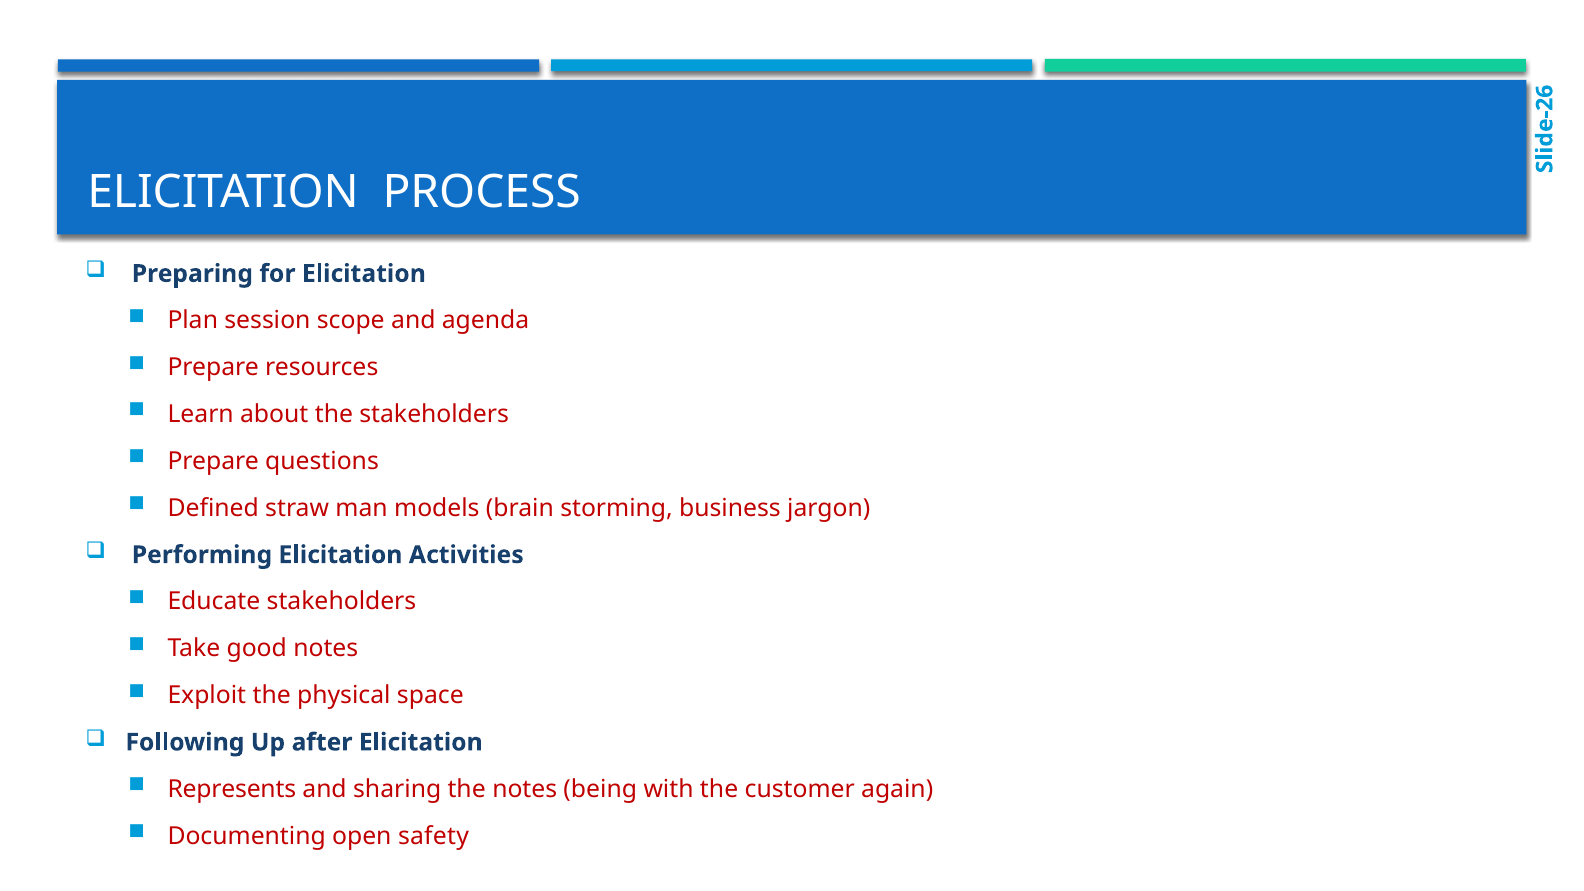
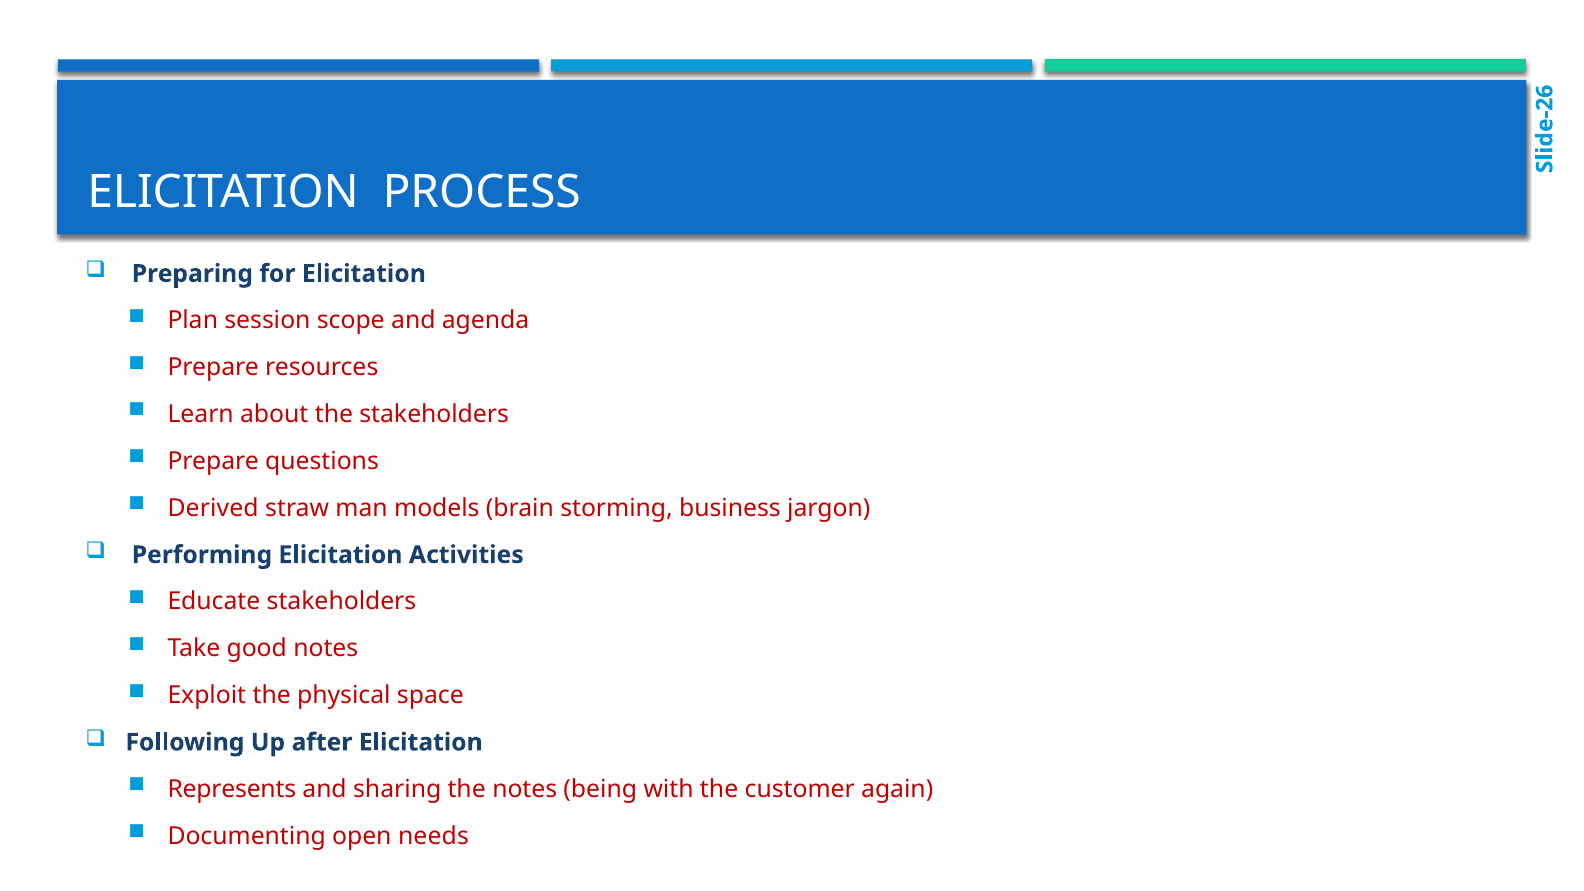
Defined: Defined -> Derived
safety: safety -> needs
